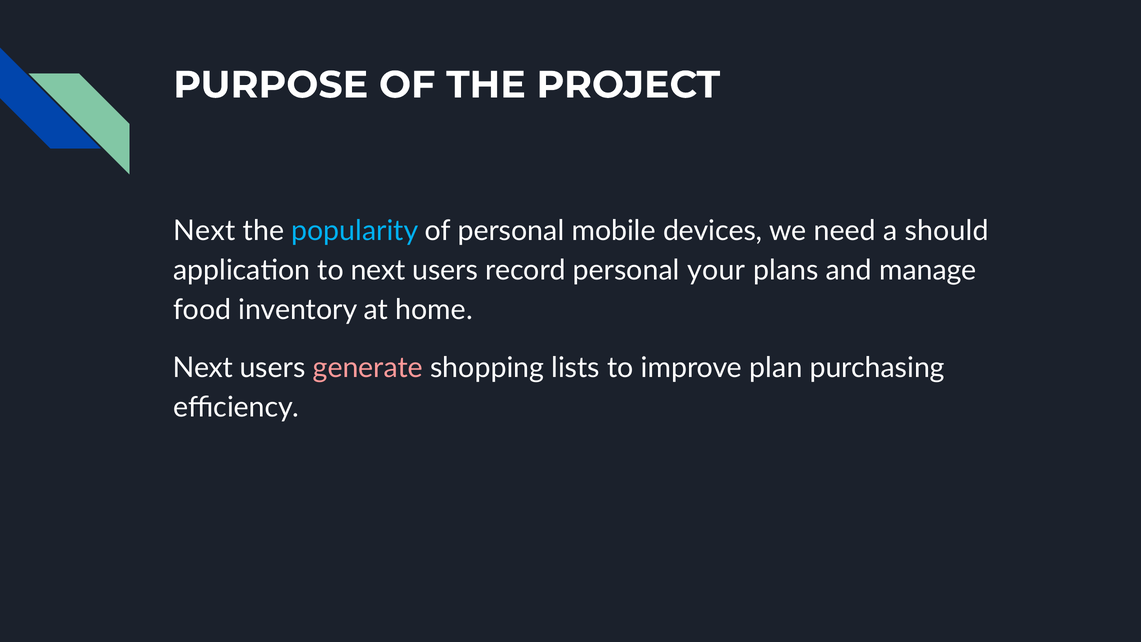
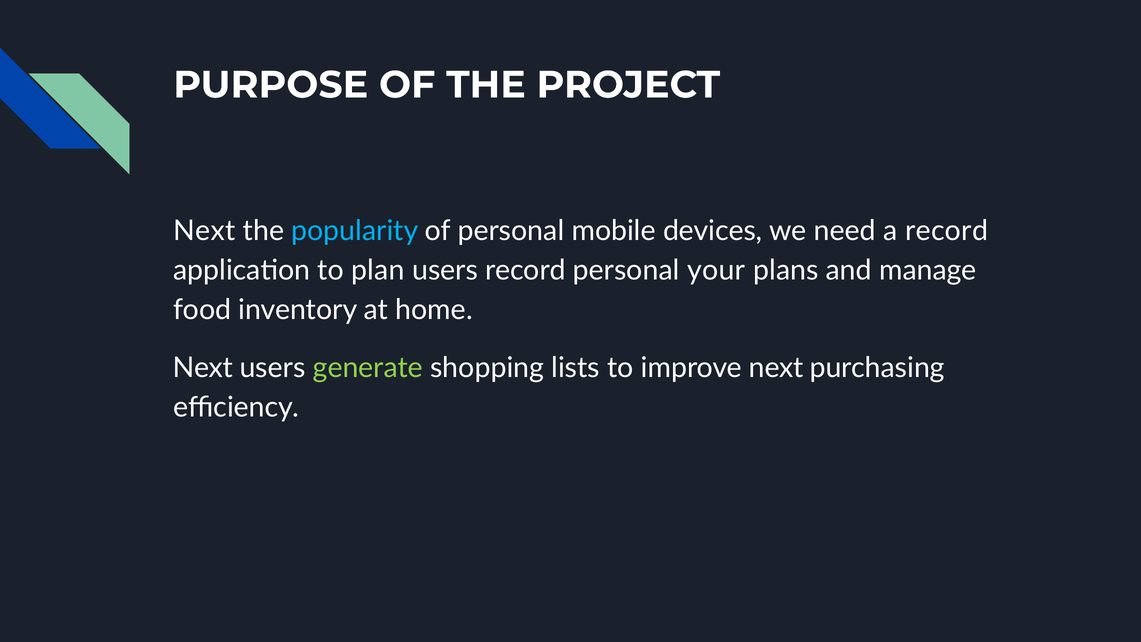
a should: should -> record
to next: next -> plan
generate colour: pink -> light green
improve plan: plan -> next
